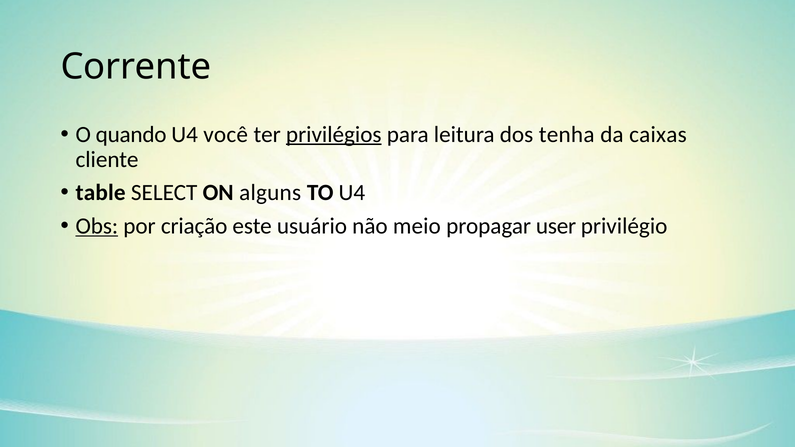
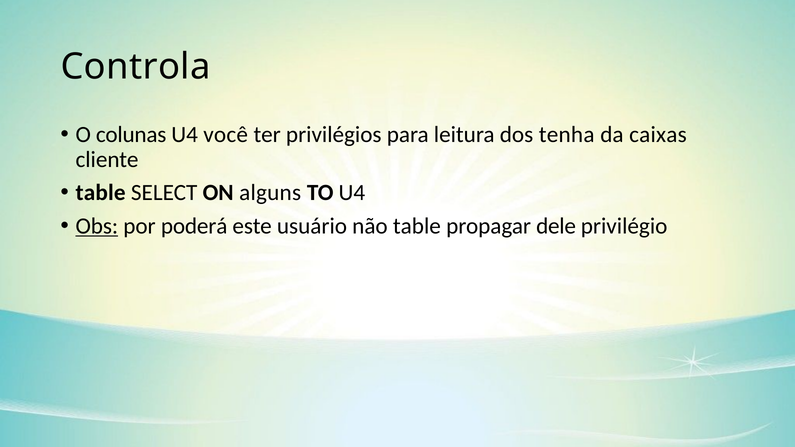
Corrente: Corrente -> Controla
quando: quando -> colunas
privilégios underline: present -> none
criação: criação -> poderá
não meio: meio -> table
user: user -> dele
